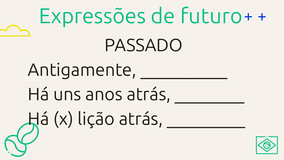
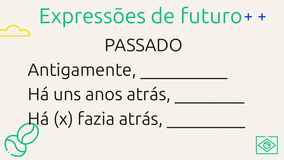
lição: lição -> fazia
